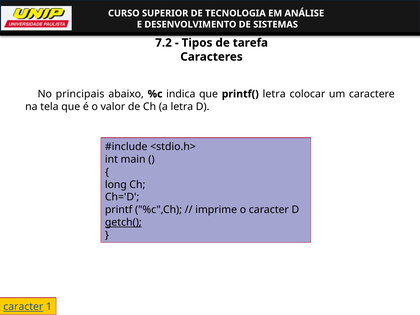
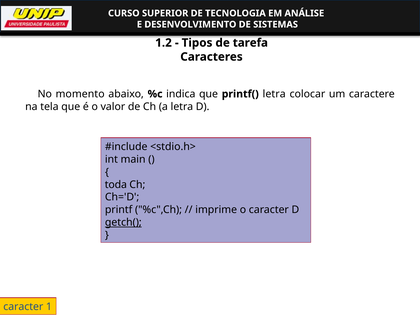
7.2: 7.2 -> 1.2
principais: principais -> momento
long: long -> toda
caracter at (23, 307) underline: present -> none
